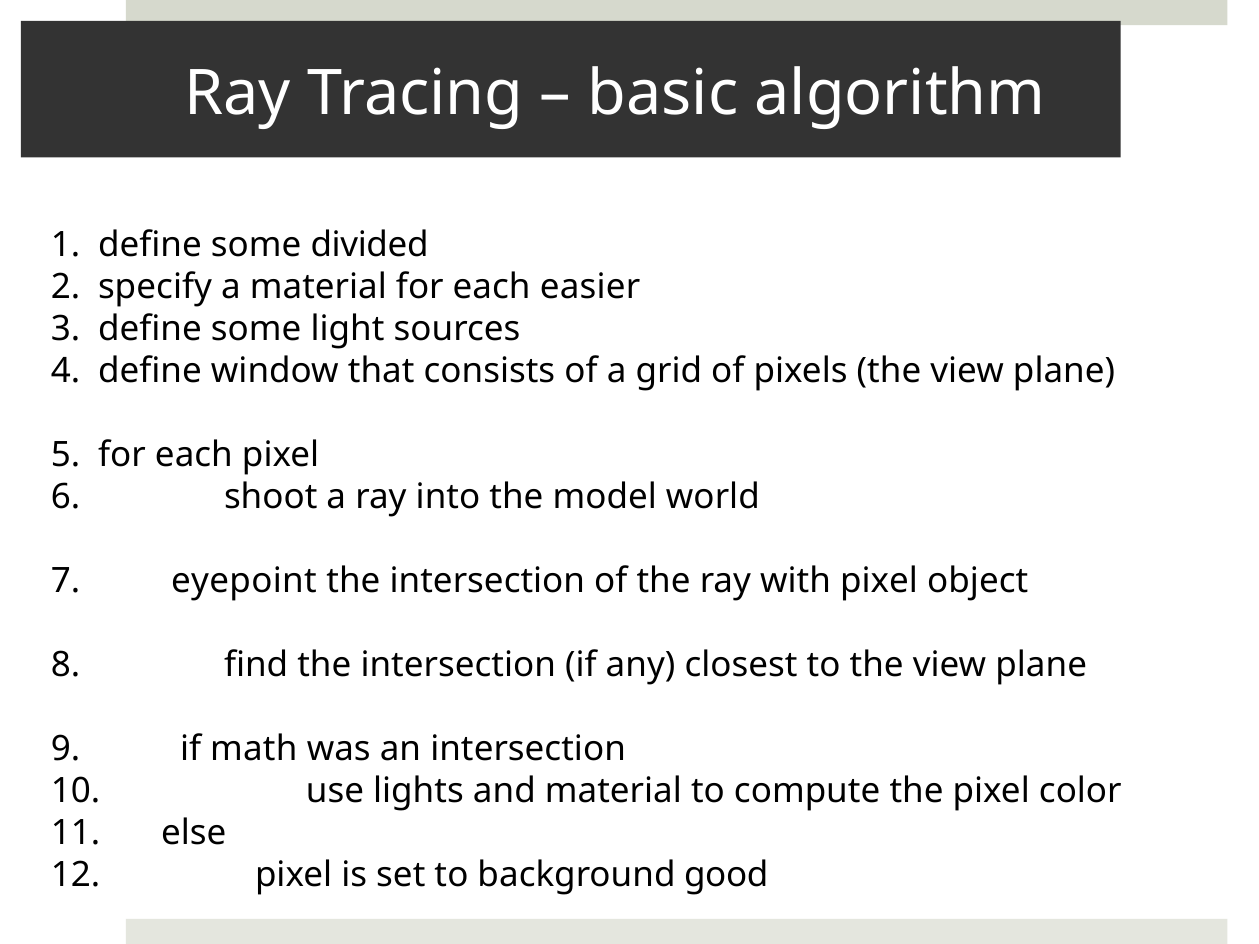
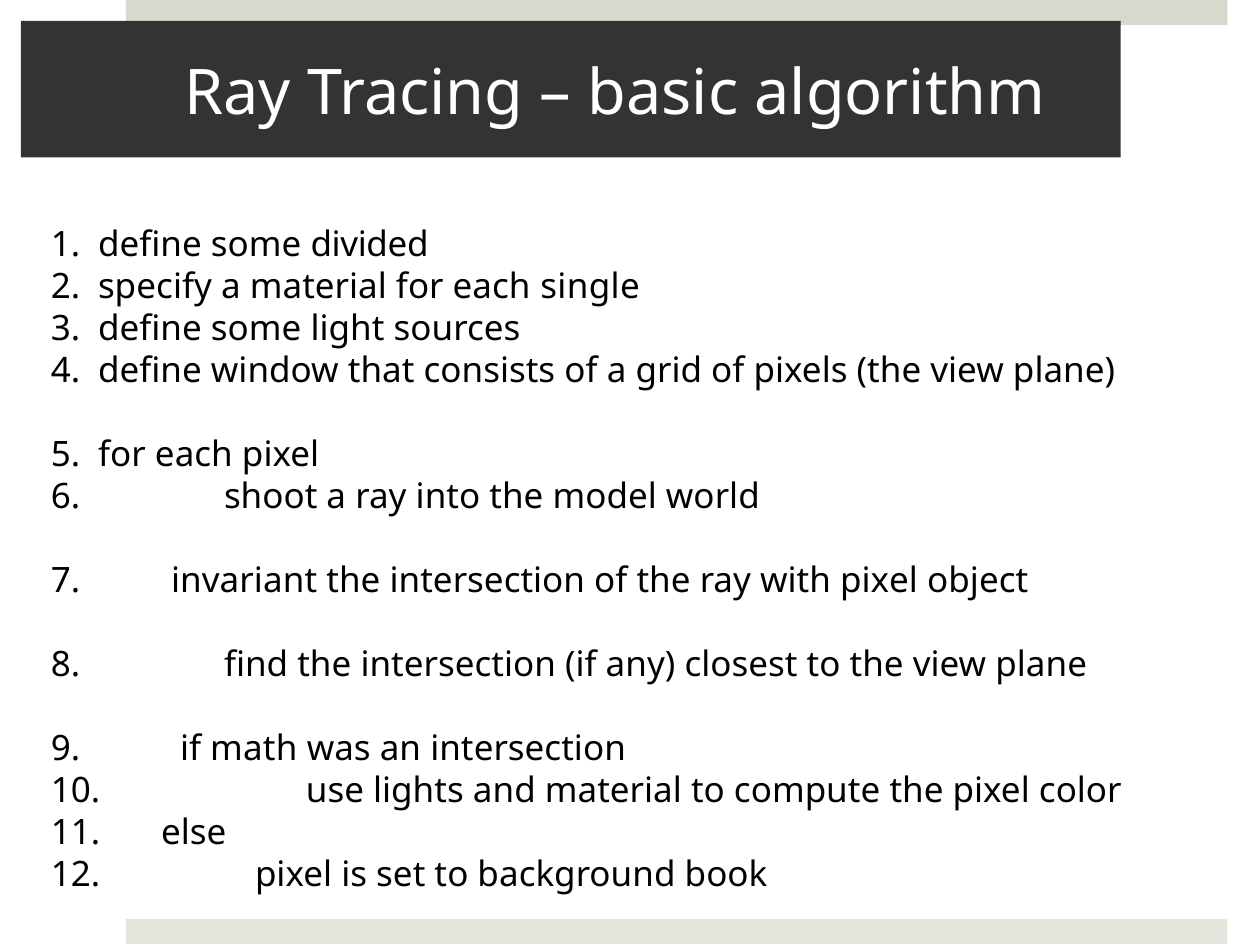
easier: easier -> single
eyepoint: eyepoint -> invariant
good: good -> book
